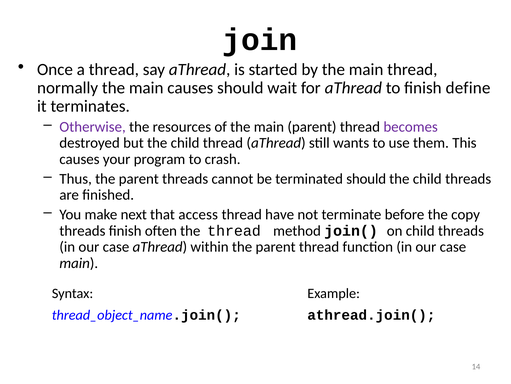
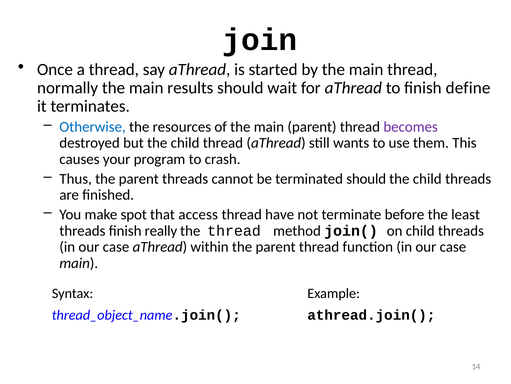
main causes: causes -> results
Otherwise colour: purple -> blue
next: next -> spot
copy: copy -> least
often: often -> really
